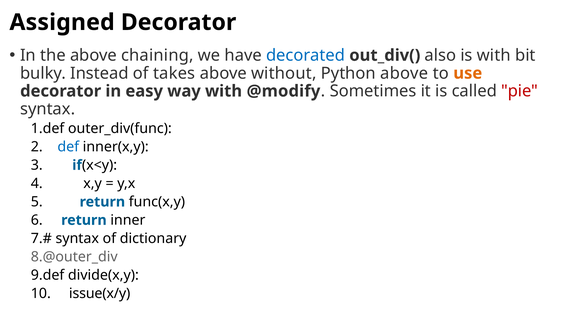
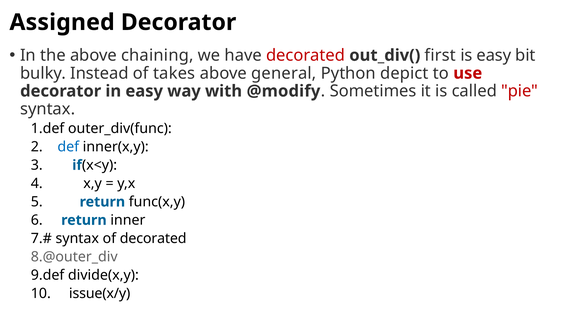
decorated at (306, 55) colour: blue -> red
also: also -> first
is with: with -> easy
without: without -> general
Python above: above -> depict
use colour: orange -> red
of dictionary: dictionary -> decorated
